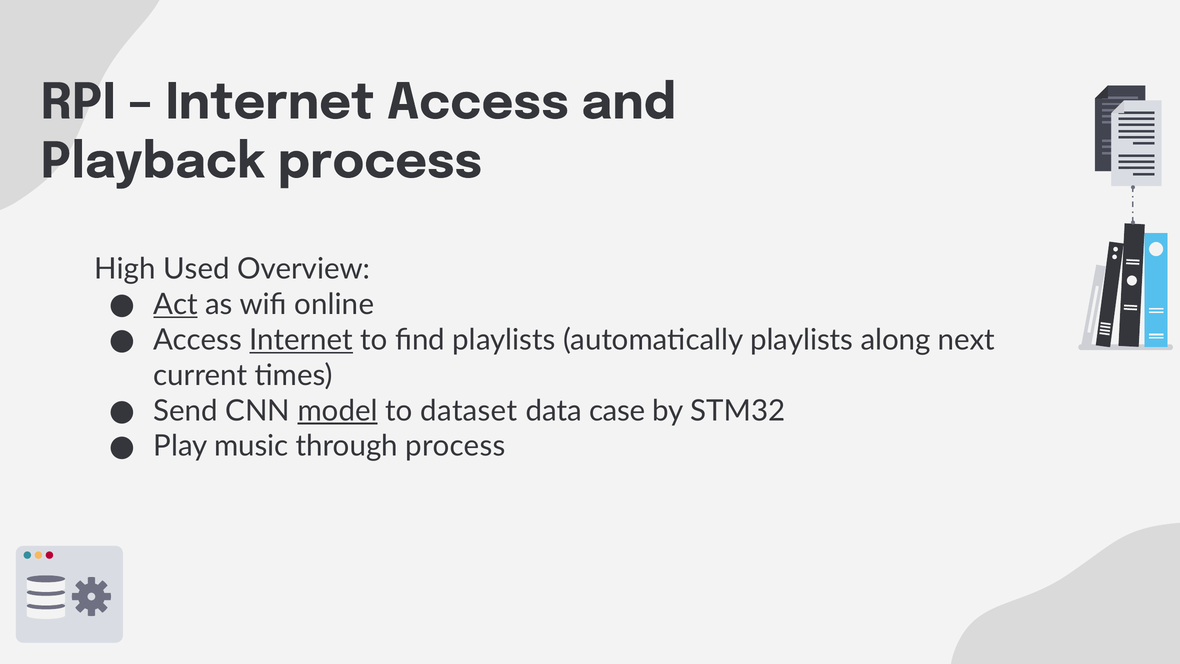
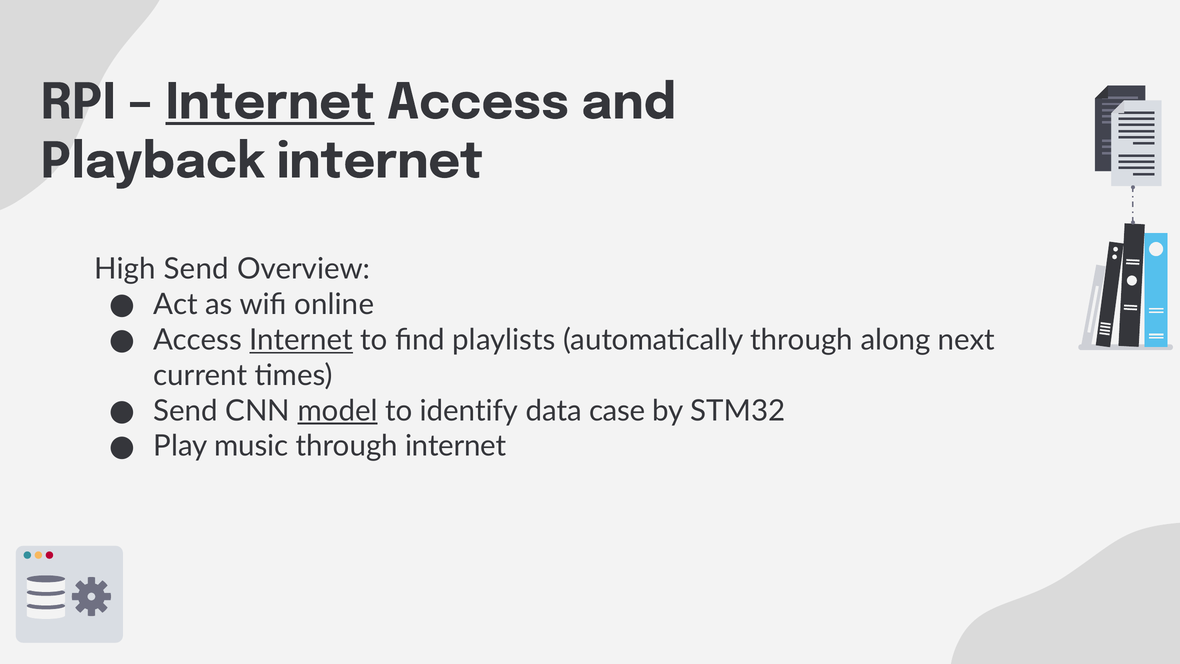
Internet at (270, 102) underline: none -> present
Playback process: process -> internet
High Used: Used -> Send
Act underline: present -> none
automatically playlists: playlists -> through
dataset: dataset -> identify
through process: process -> internet
